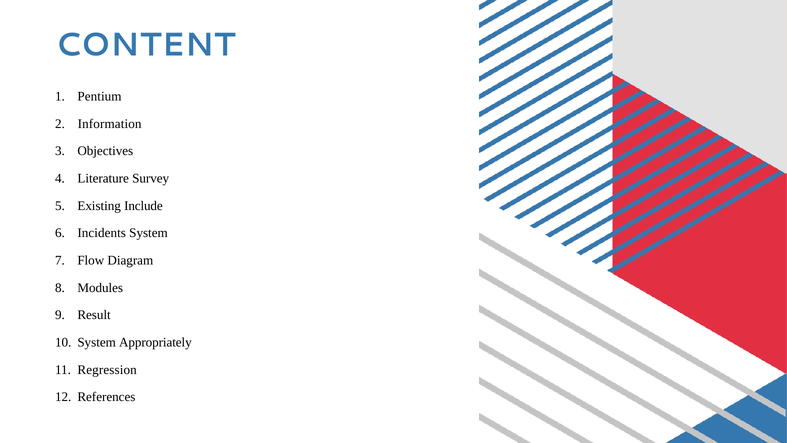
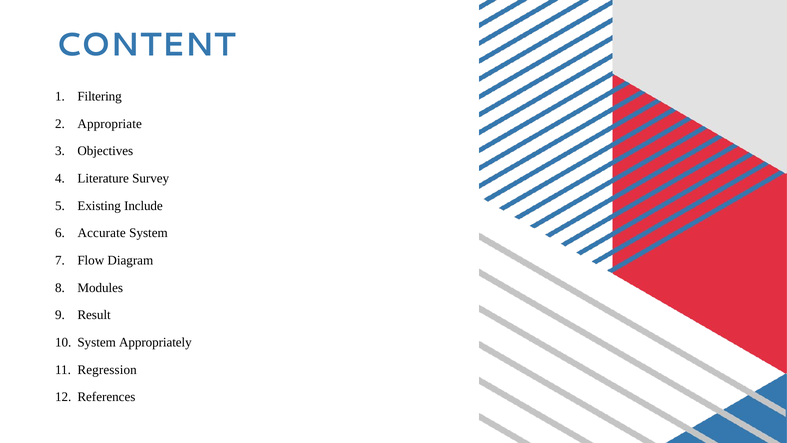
Pentium: Pentium -> Filtering
Information: Information -> Appropriate
Incidents: Incidents -> Accurate
